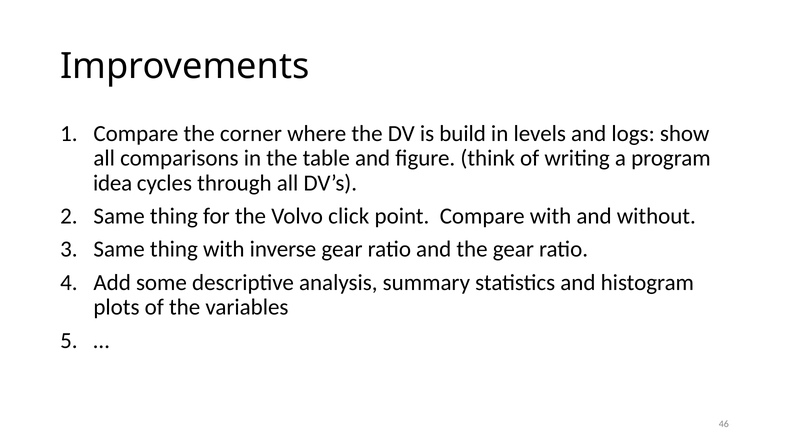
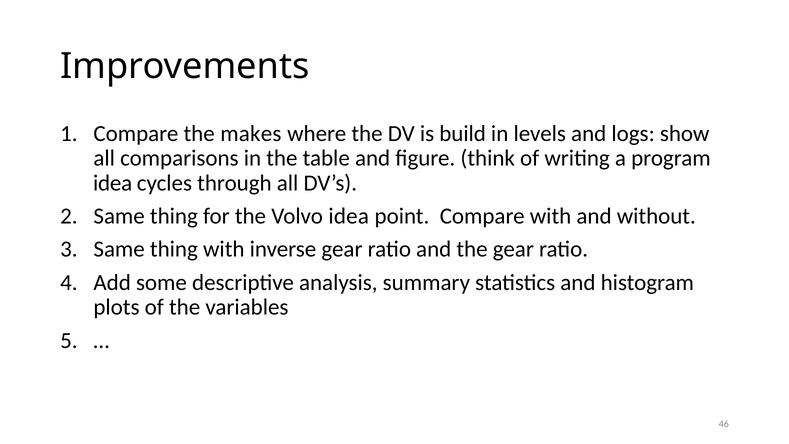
corner: corner -> makes
Volvo click: click -> idea
